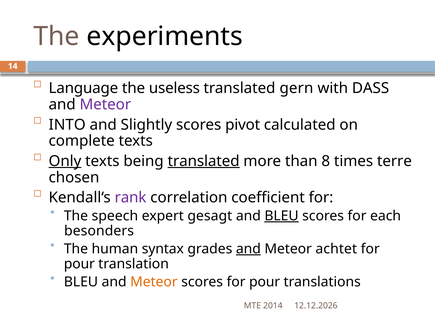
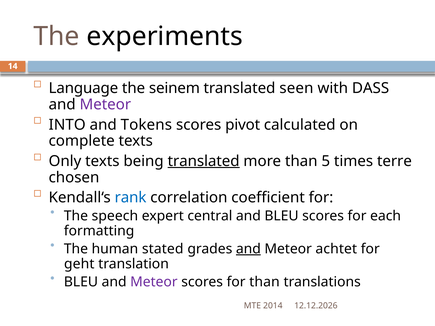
useless: useless -> seinem
gern: gern -> seen
Slightly: Slightly -> Tokens
Only underline: present -> none
8: 8 -> 5
rank colour: purple -> blue
gesagt: gesagt -> central
BLEU at (282, 216) underline: present -> none
besonders: besonders -> formatting
syntax: syntax -> stated
pour at (79, 264): pour -> geht
Meteor at (154, 282) colour: orange -> purple
scores for pour: pour -> than
